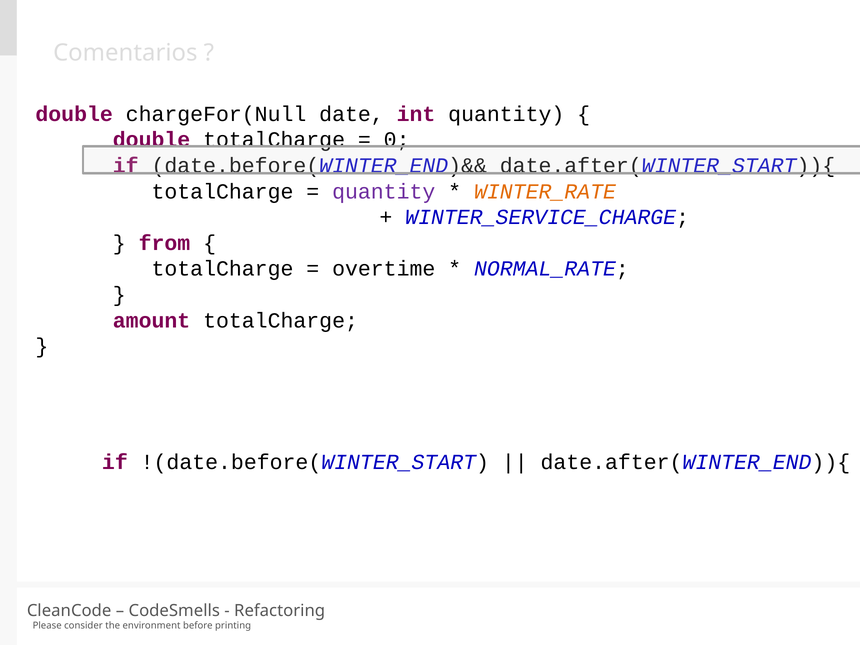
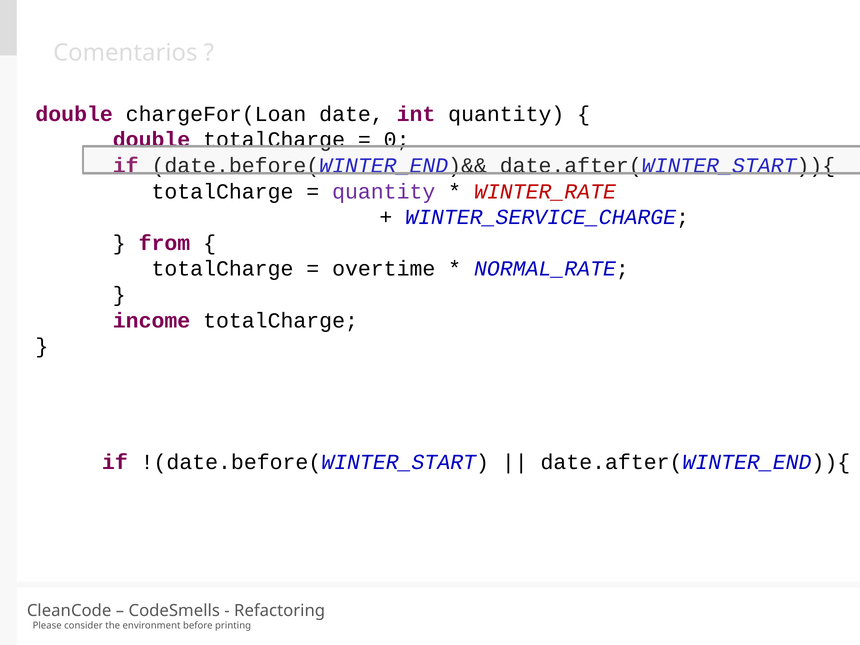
chargeFor(Null: chargeFor(Null -> chargeFor(Loan
WINTER_RATE colour: orange -> red
amount: amount -> income
